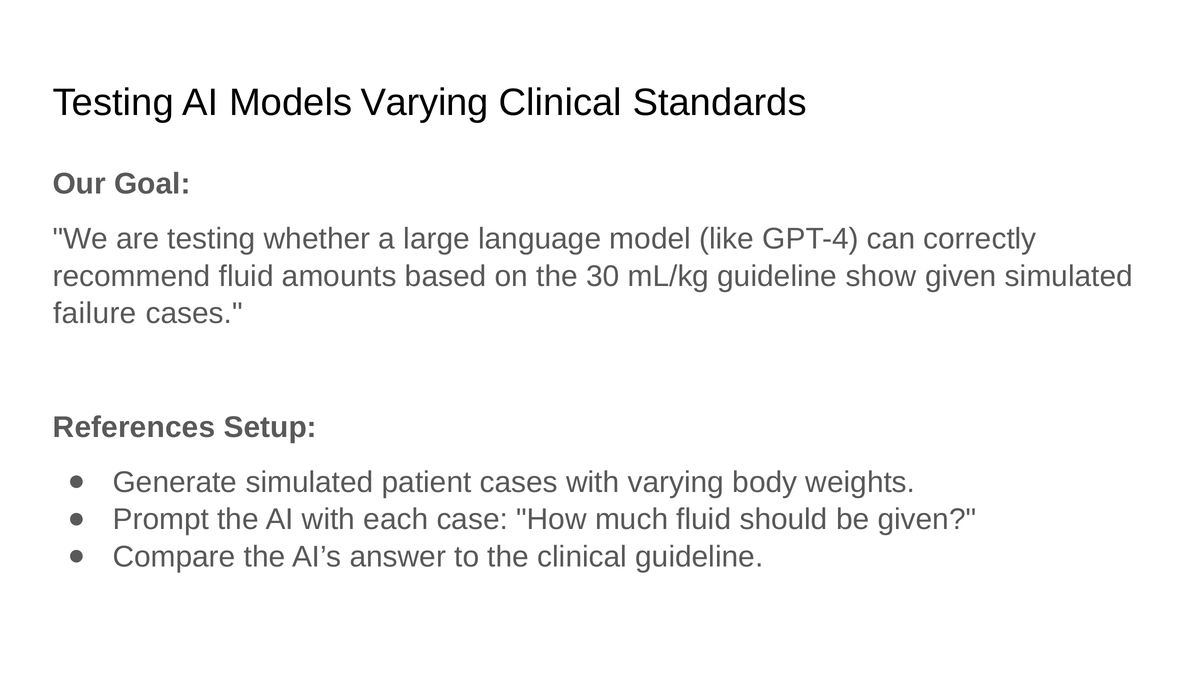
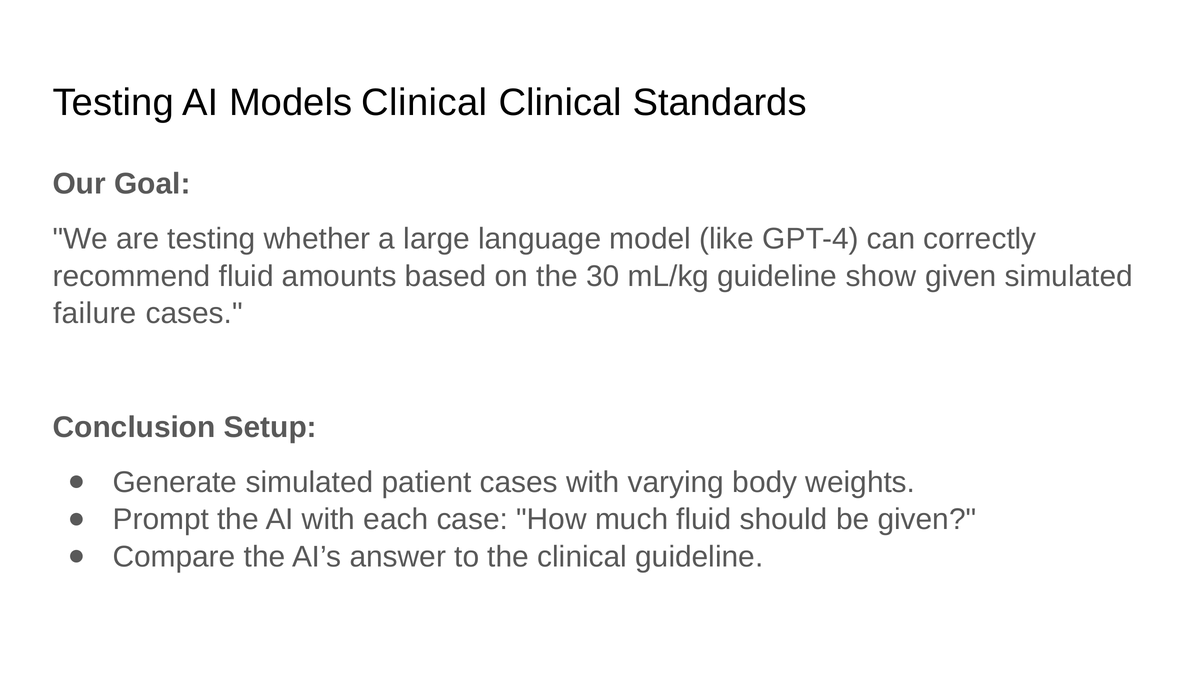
Models Varying: Varying -> Clinical
References: References -> Conclusion
